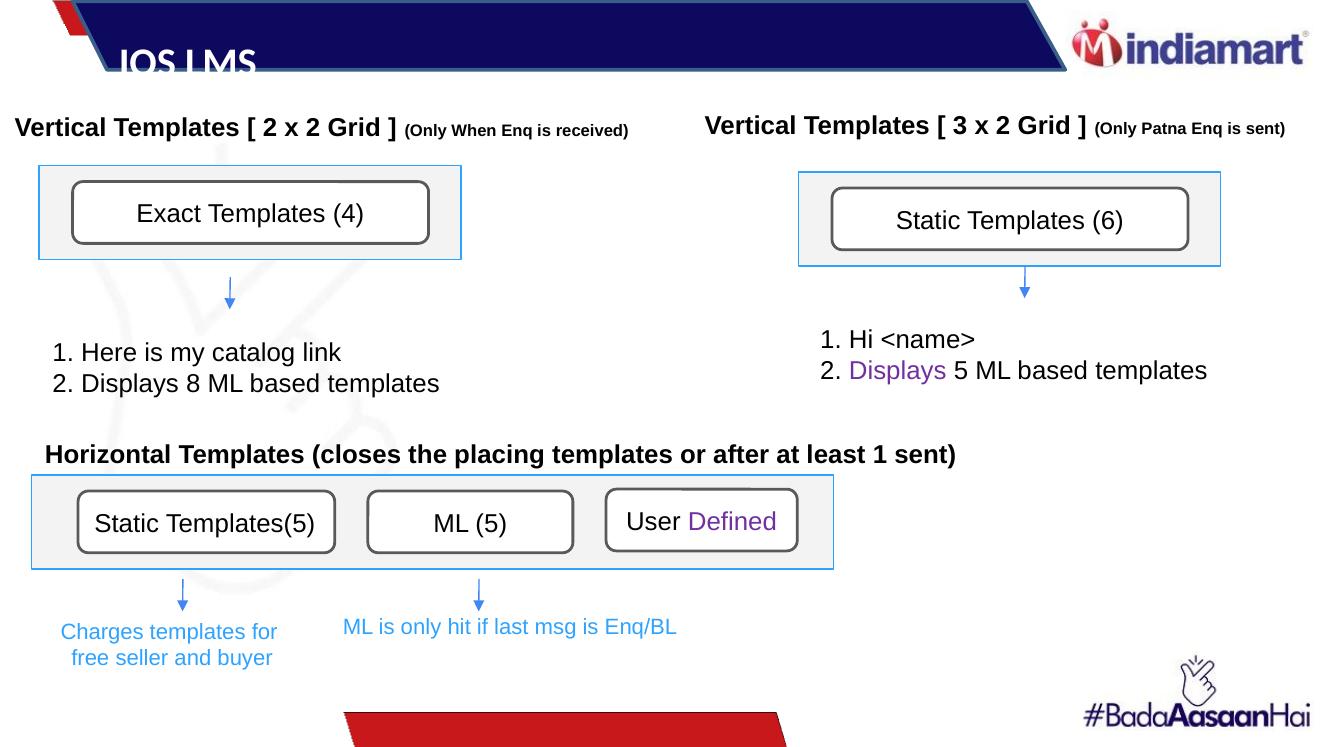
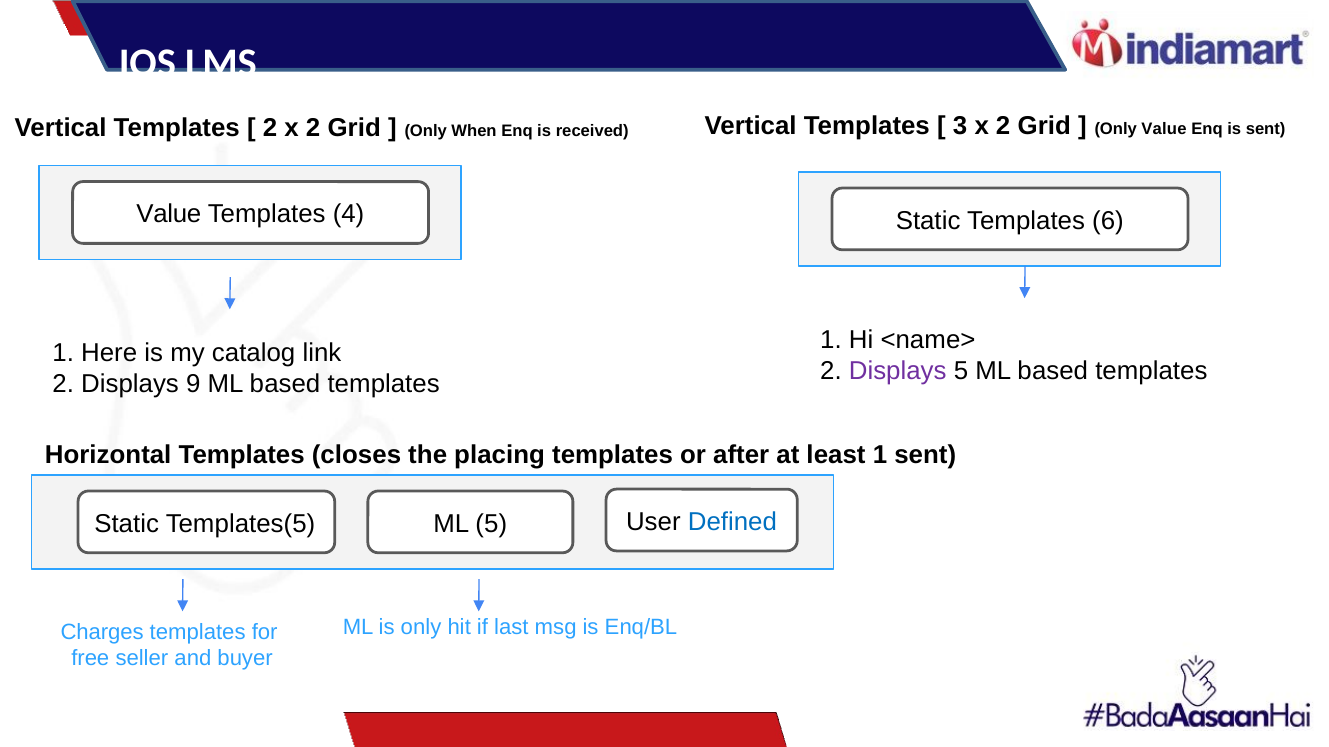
Only Patna: Patna -> Value
Exact at (169, 214): Exact -> Value
8: 8 -> 9
Defined colour: purple -> blue
